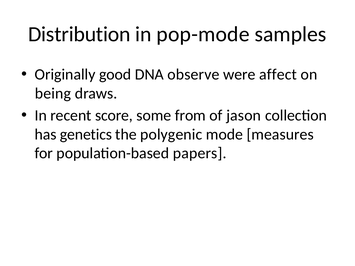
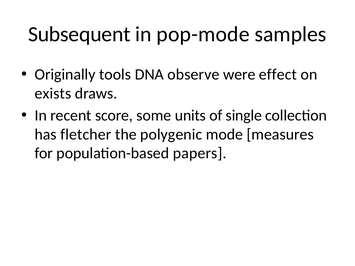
Distribution: Distribution -> Subsequent
good: good -> tools
affect: affect -> effect
being: being -> exists
from: from -> units
jason: jason -> single
genetics: genetics -> fletcher
